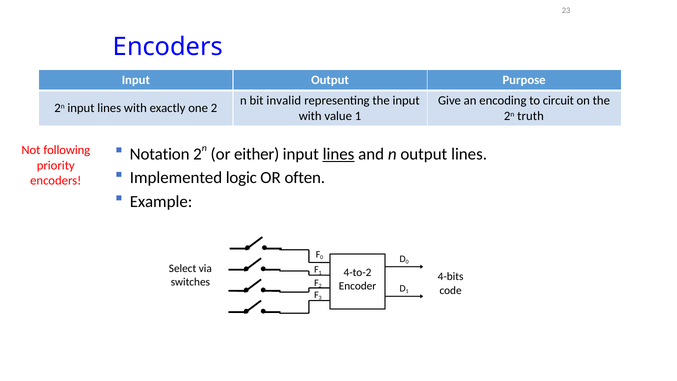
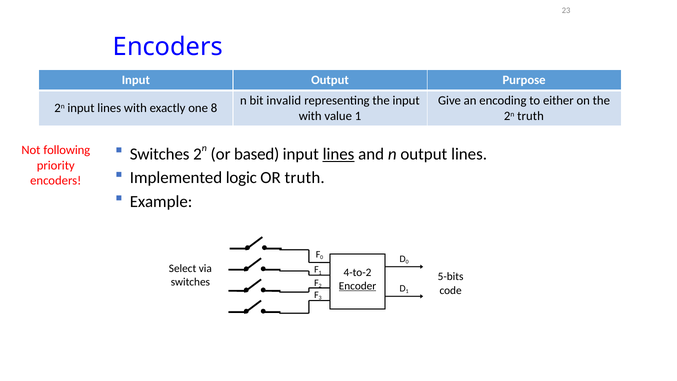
circuit: circuit -> either
one 2: 2 -> 8
Notation at (160, 154): Notation -> Switches
either: either -> based
OR often: often -> truth
4-bits: 4-bits -> 5-bits
Encoder underline: none -> present
